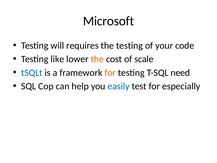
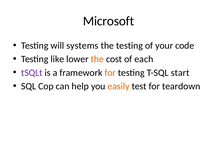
requires: requires -> systems
scale: scale -> each
tSQLt colour: blue -> purple
need: need -> start
easily colour: blue -> orange
especially: especially -> teardown
